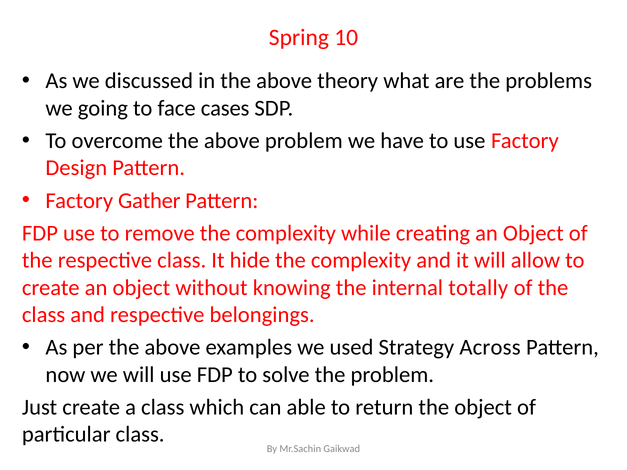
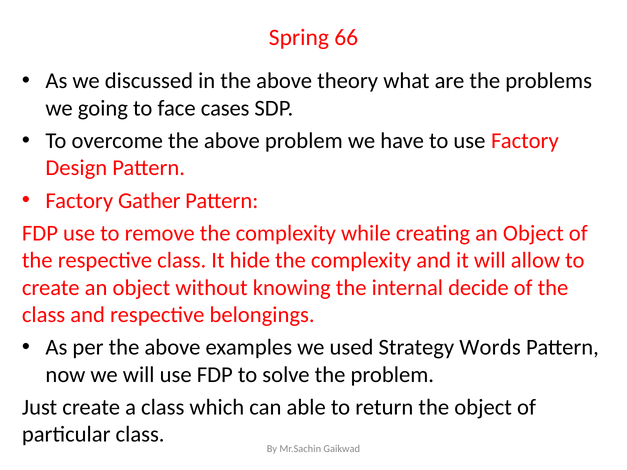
10: 10 -> 66
totally: totally -> decide
Across: Across -> Words
